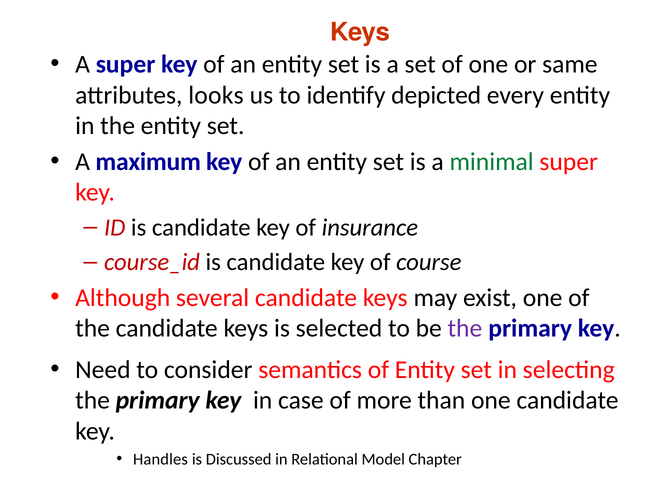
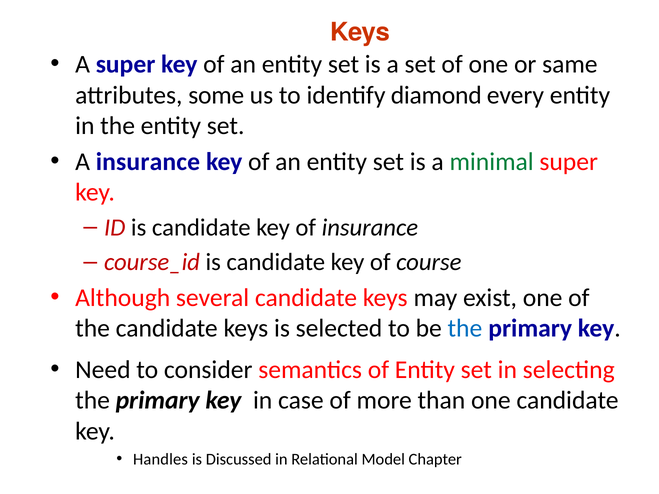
looks: looks -> some
depicted: depicted -> diamond
A maximum: maximum -> insurance
the at (465, 329) colour: purple -> blue
